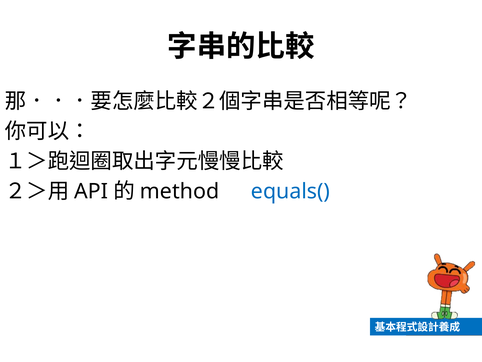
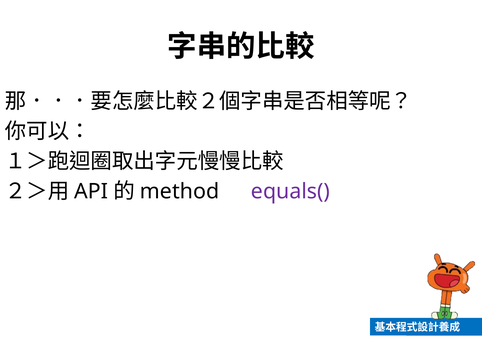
equals( colour: blue -> purple
